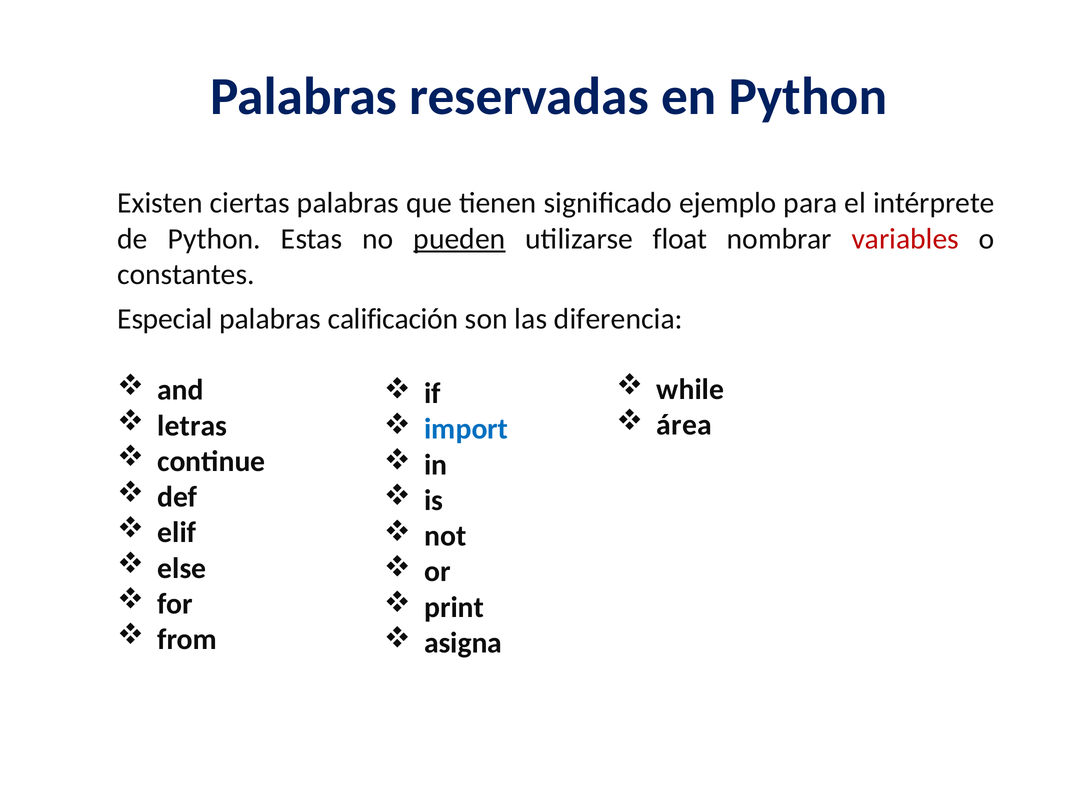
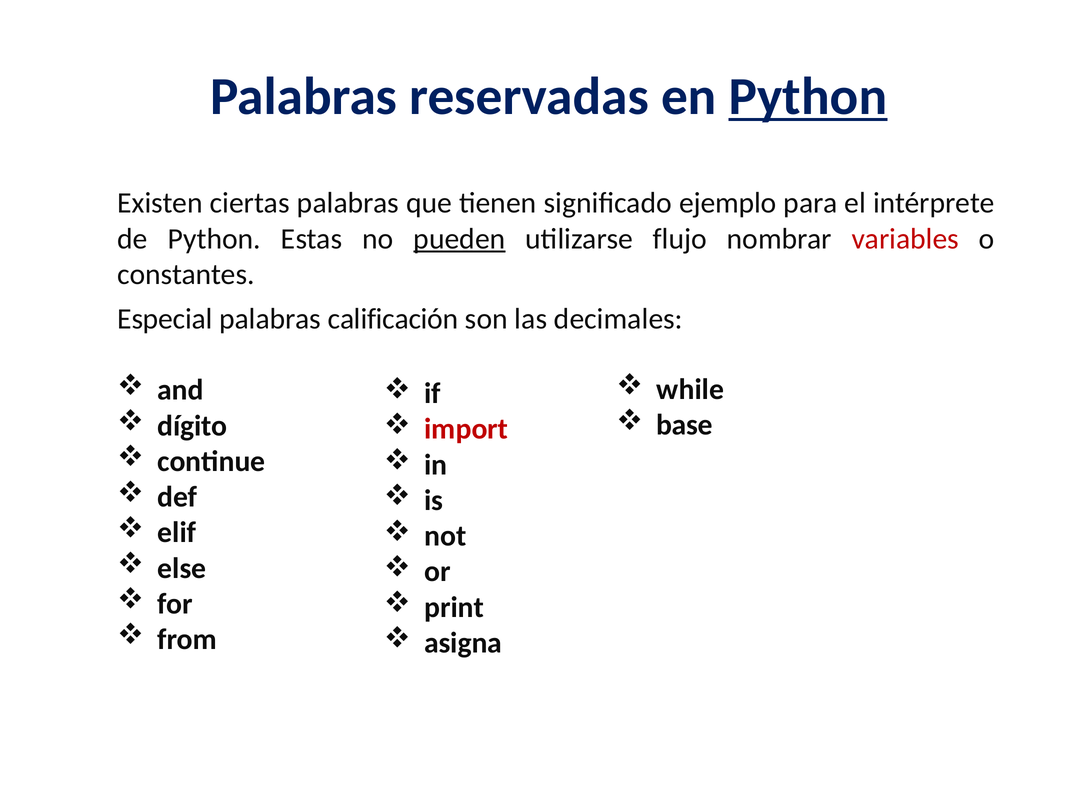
Python at (808, 96) underline: none -> present
float: float -> flujo
diferencia: diferencia -> decimales
área: área -> base
letras: letras -> dígito
import colour: blue -> red
